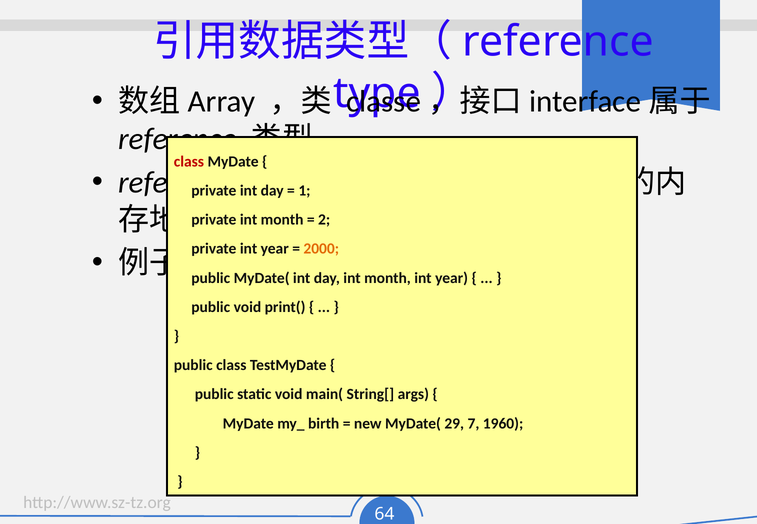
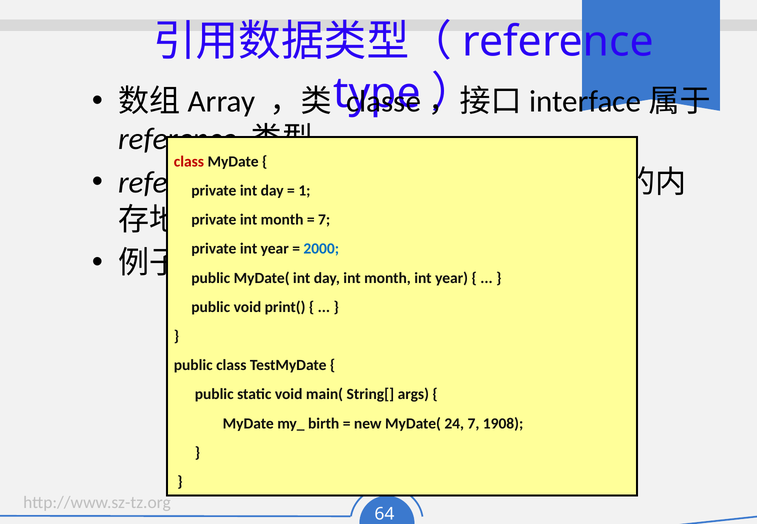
2 at (324, 220): 2 -> 7
2000 colour: orange -> blue
29: 29 -> 24
1960: 1960 -> 1908
